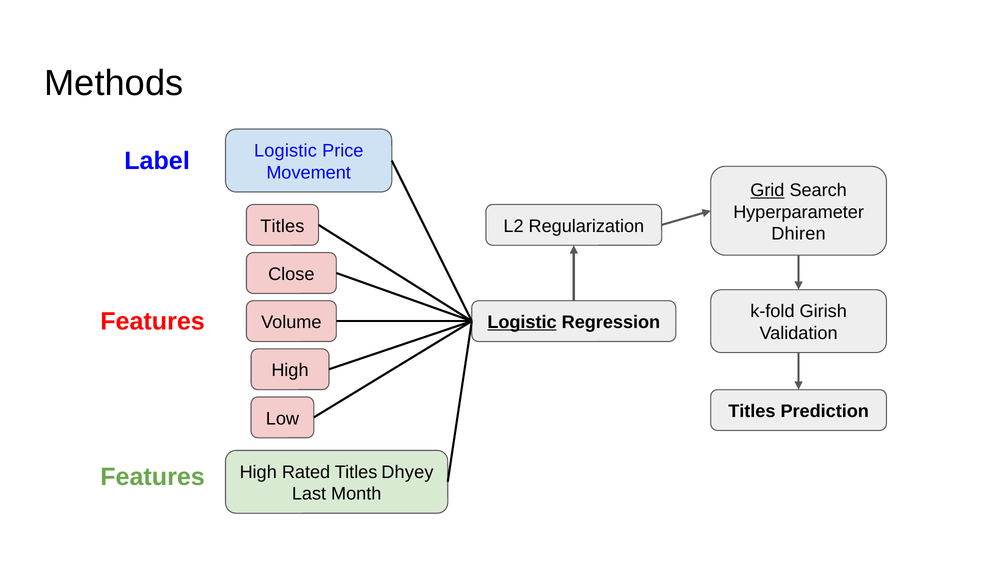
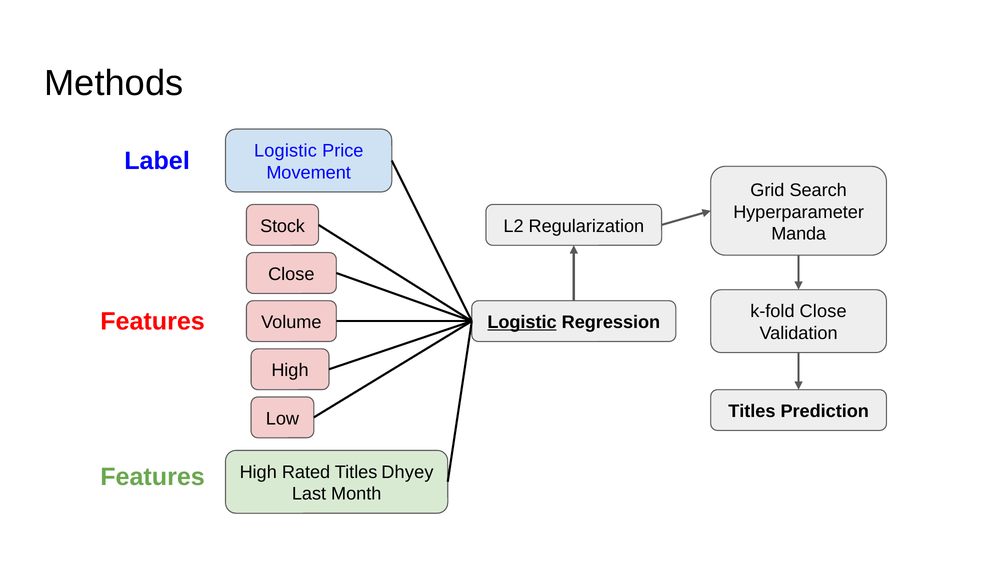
Grid underline: present -> none
Titles at (282, 226): Titles -> Stock
Dhiren: Dhiren -> Manda
k-fold Girish: Girish -> Close
